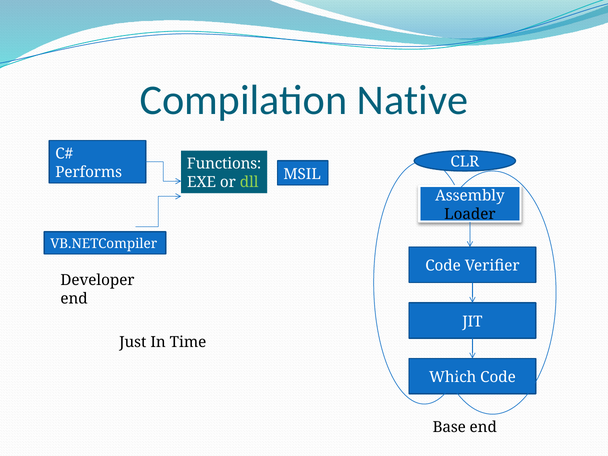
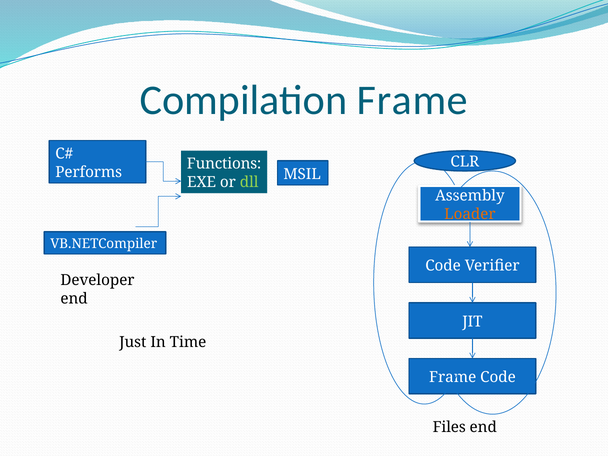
Compilation Native: Native -> Frame
Loader colour: black -> orange
Which at (453, 377): Which -> Frame
Base: Base -> Files
